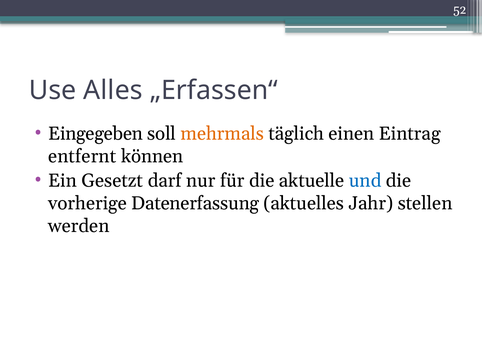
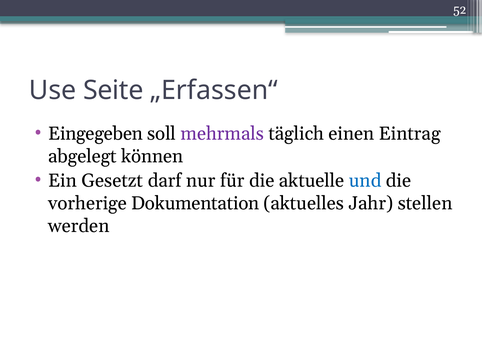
Alles: Alles -> Seite
mehrmals colour: orange -> purple
entfernt: entfernt -> abgelegt
Datenerfassung: Datenerfassung -> Dokumentation
